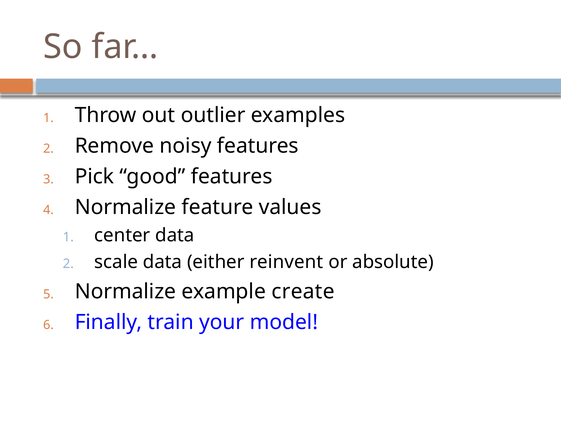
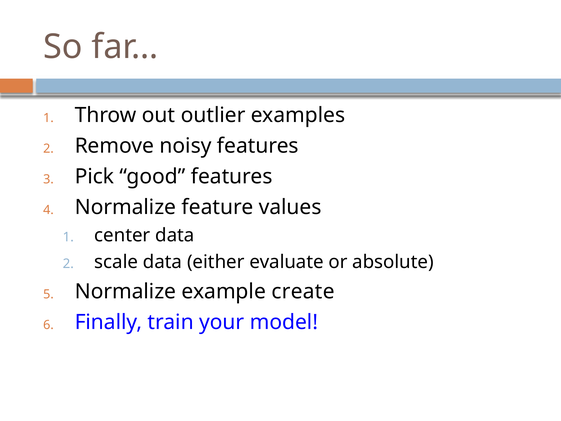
reinvent: reinvent -> evaluate
